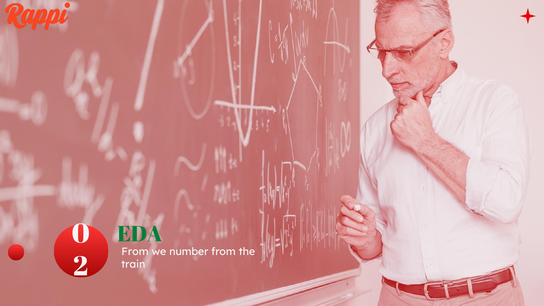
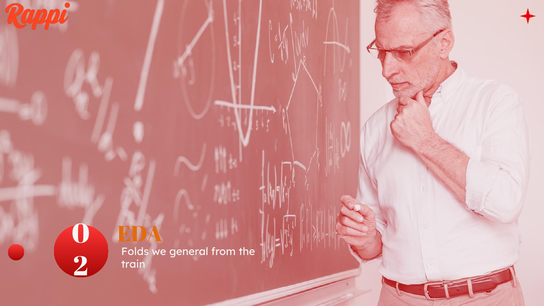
EDA colour: green -> orange
From at (135, 252): From -> Folds
number: number -> general
